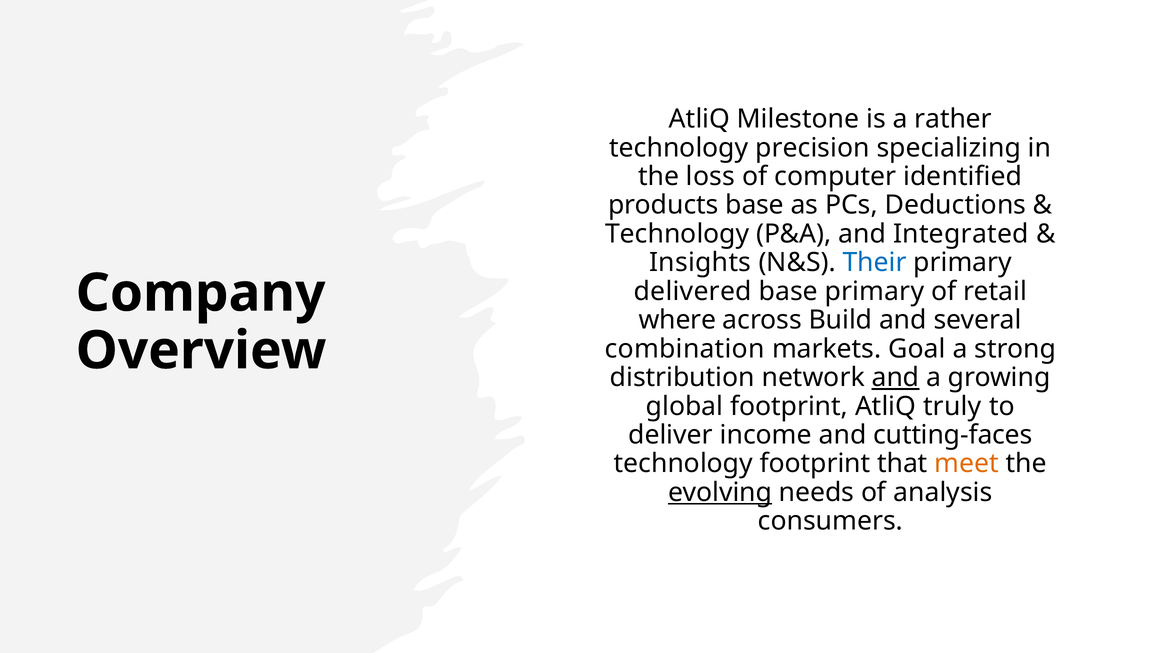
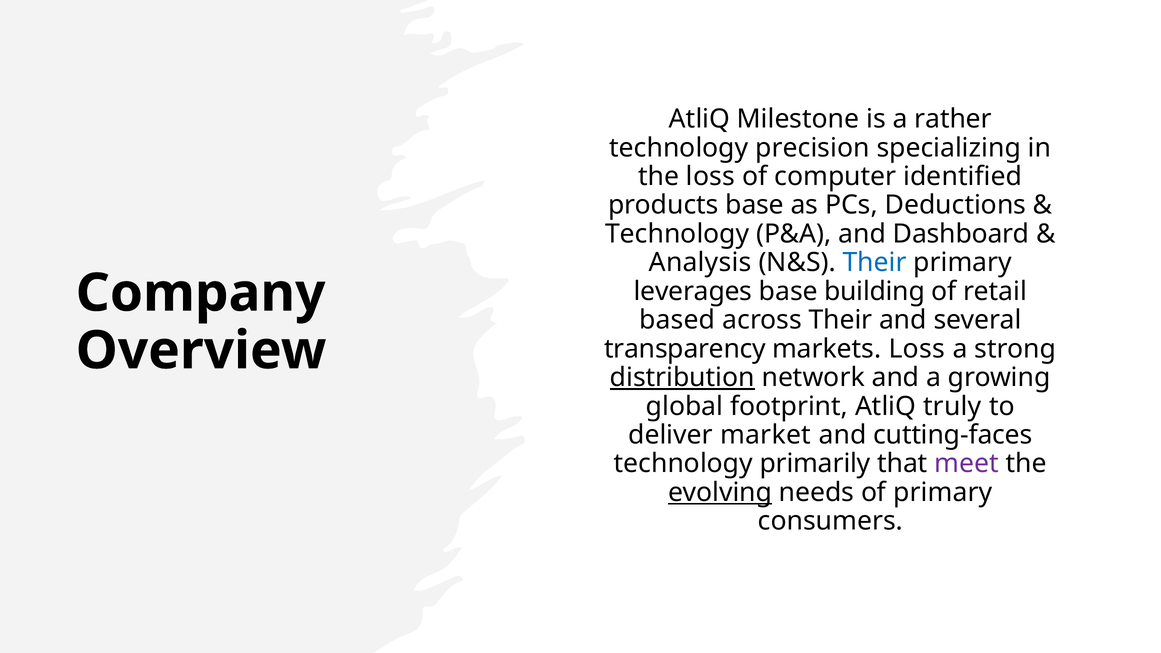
Integrated: Integrated -> Dashboard
Insights: Insights -> Analysis
delivered: delivered -> leverages
base primary: primary -> building
where: where -> based
across Build: Build -> Their
combination: combination -> transparency
markets Goal: Goal -> Loss
distribution underline: none -> present
and at (895, 378) underline: present -> none
income: income -> market
technology footprint: footprint -> primarily
meet colour: orange -> purple
of analysis: analysis -> primary
